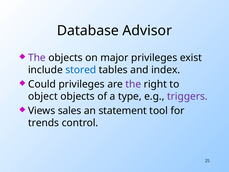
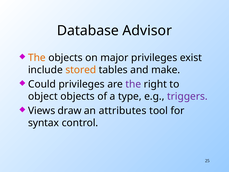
The at (37, 58) colour: purple -> orange
stored colour: blue -> orange
index: index -> make
sales: sales -> draw
statement: statement -> attributes
trends: trends -> syntax
